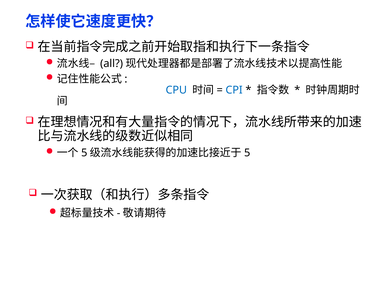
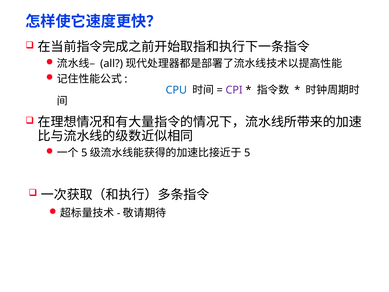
CPI colour: blue -> purple
